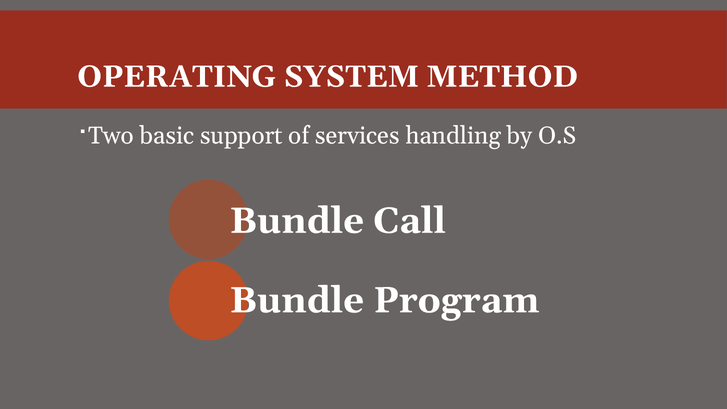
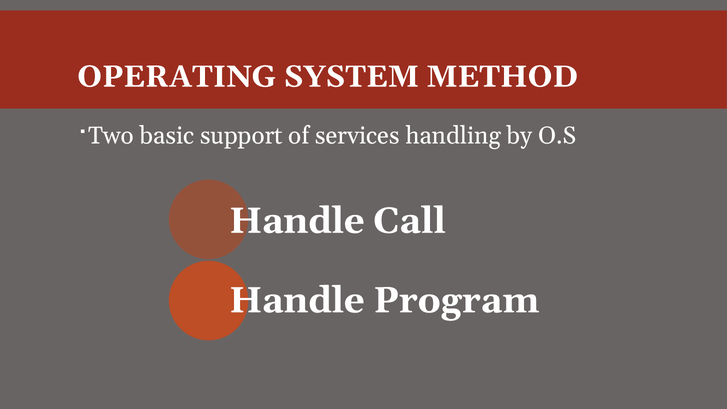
Bundle at (297, 221): Bundle -> Handle
Bundle at (297, 300): Bundle -> Handle
